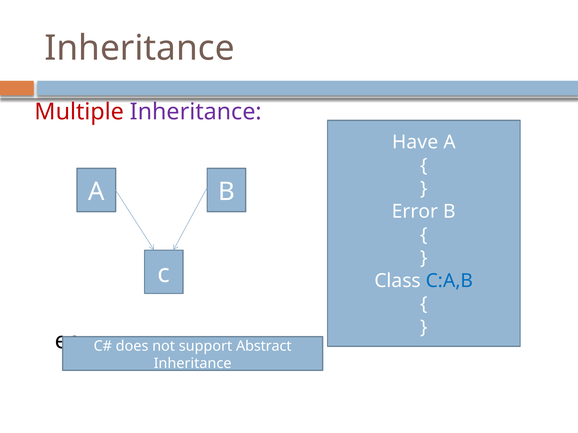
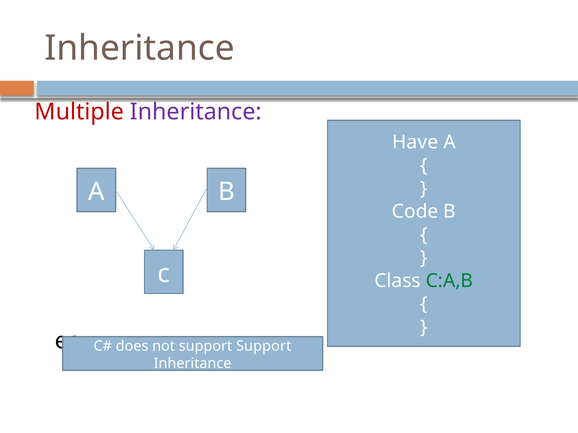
Error: Error -> Code
C:A,B colour: blue -> green
support Abstract: Abstract -> Support
